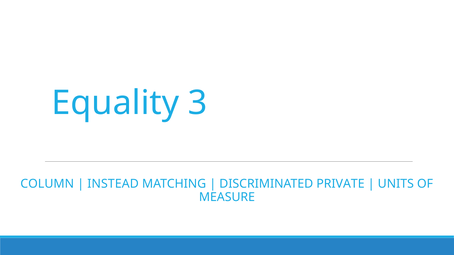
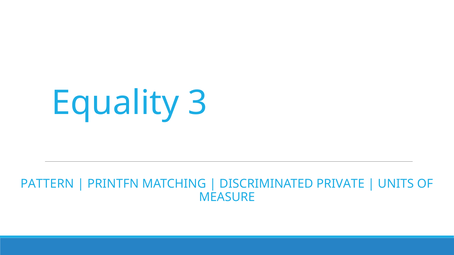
COLUMN: COLUMN -> PATTERN
INSTEAD: INSTEAD -> PRINTFN
